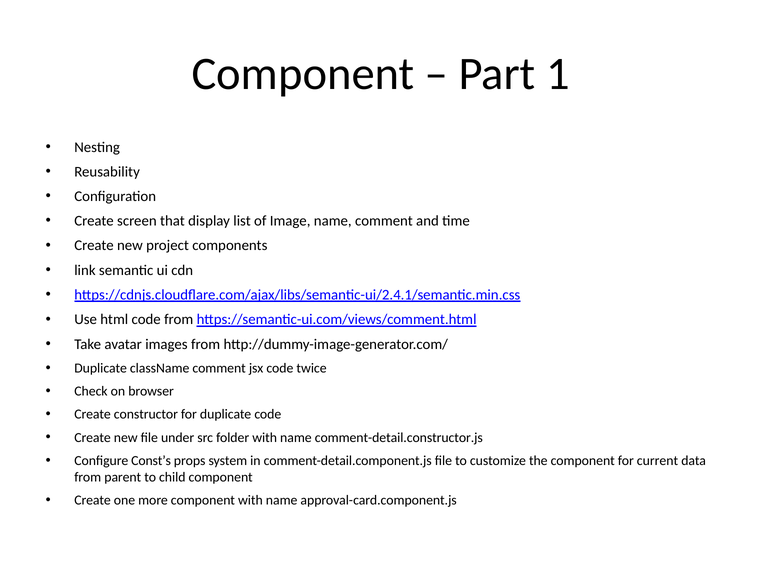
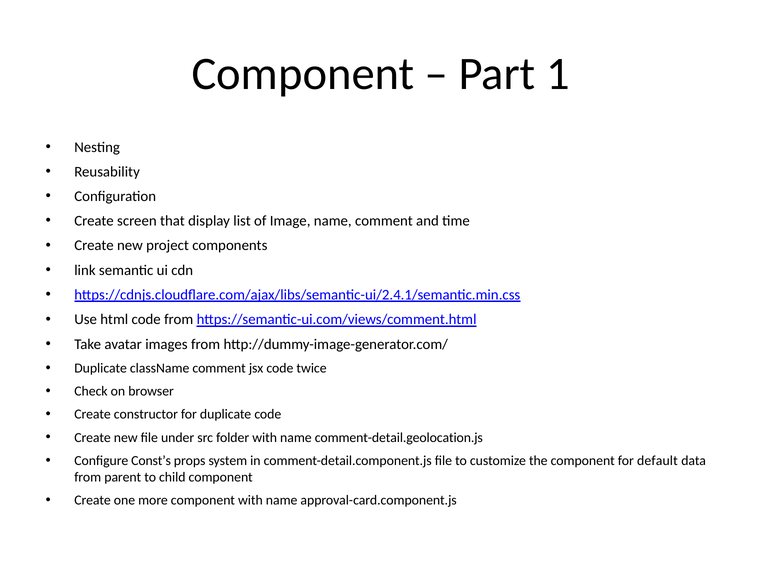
comment-detail.constructor.js: comment-detail.constructor.js -> comment-detail.geolocation.js
current: current -> default
